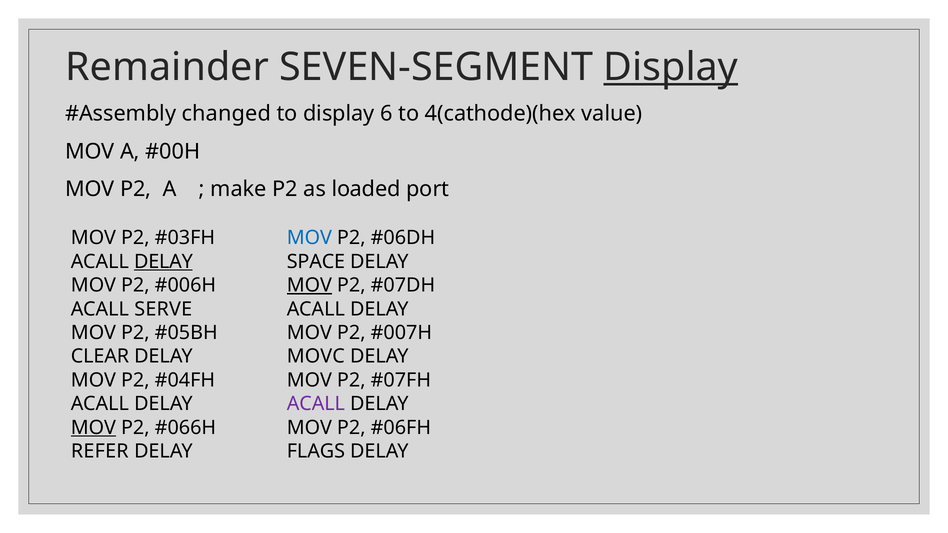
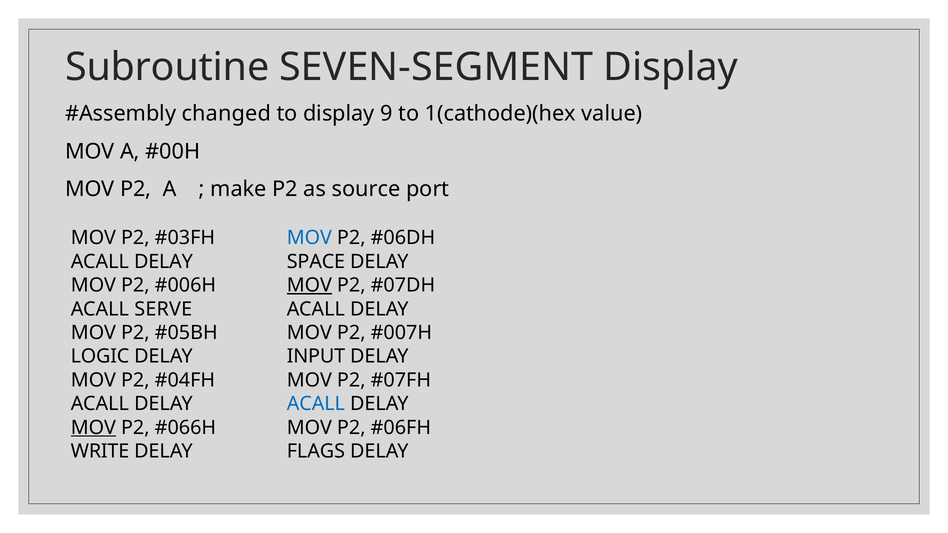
Remainder: Remainder -> Subroutine
Display at (671, 67) underline: present -> none
6: 6 -> 9
4(cathode)(hex: 4(cathode)(hex -> 1(cathode)(hex
loaded: loaded -> source
DELAY at (163, 262) underline: present -> none
CLEAR: CLEAR -> LOGIC
MOVC: MOVC -> INPUT
ACALL at (316, 404) colour: purple -> blue
REFER: REFER -> WRITE
